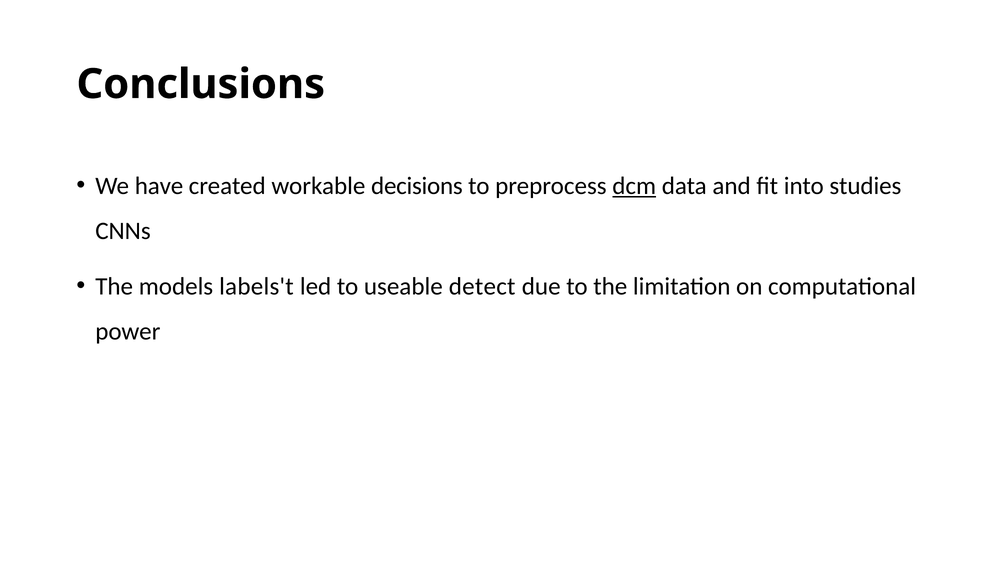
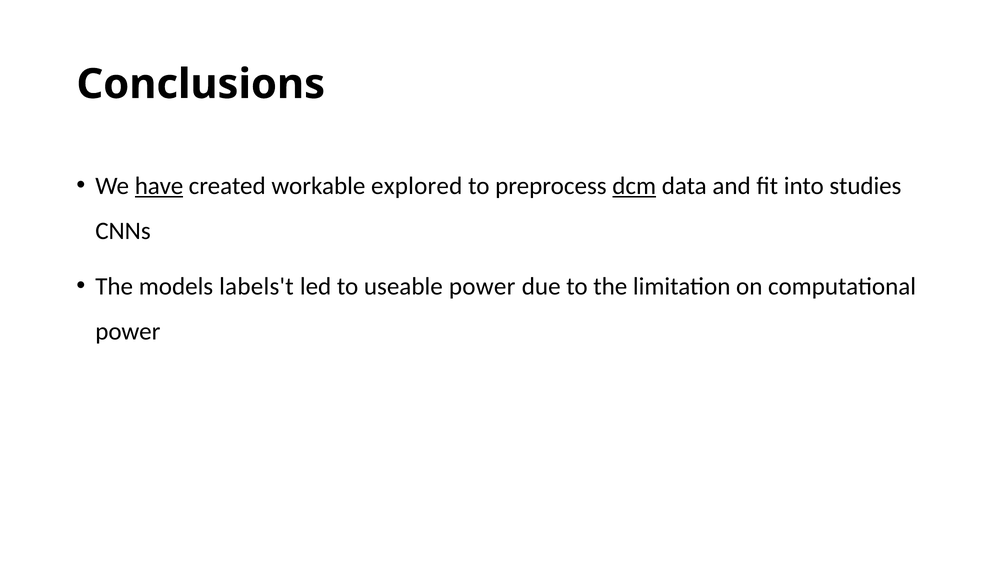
have underline: none -> present
decisions: decisions -> explored
useable detect: detect -> power
